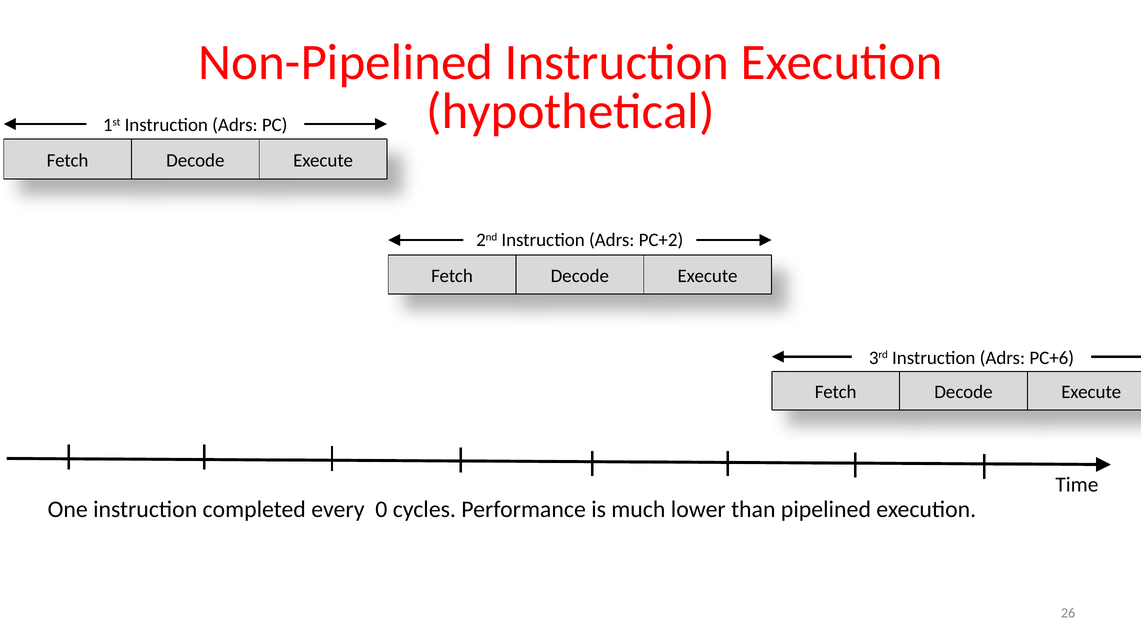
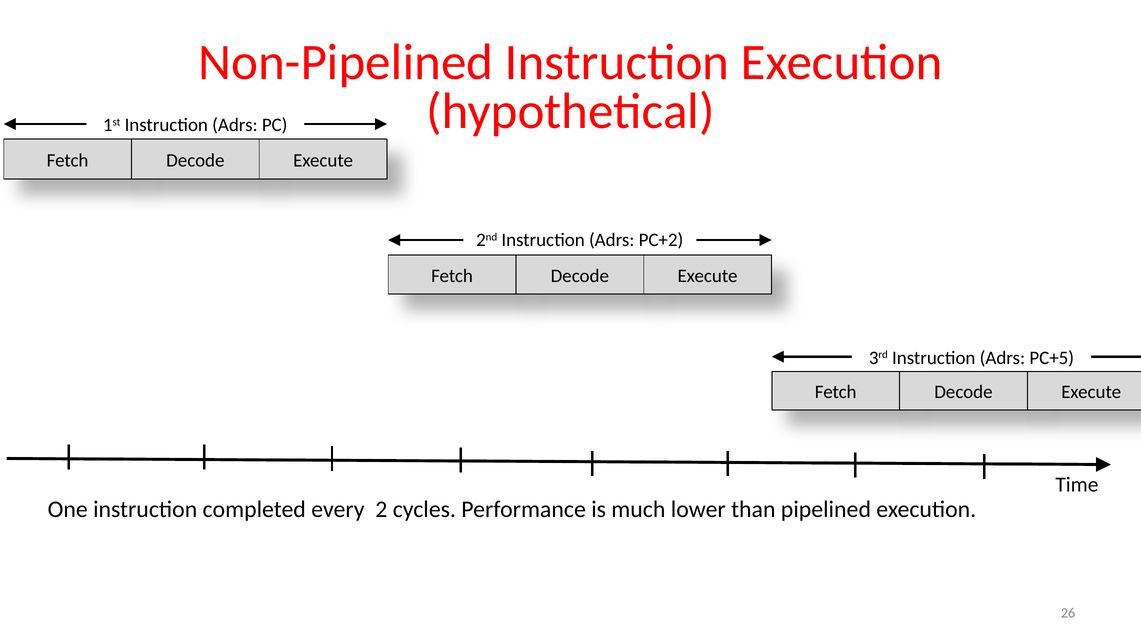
PC+6: PC+6 -> PC+5
0: 0 -> 2
